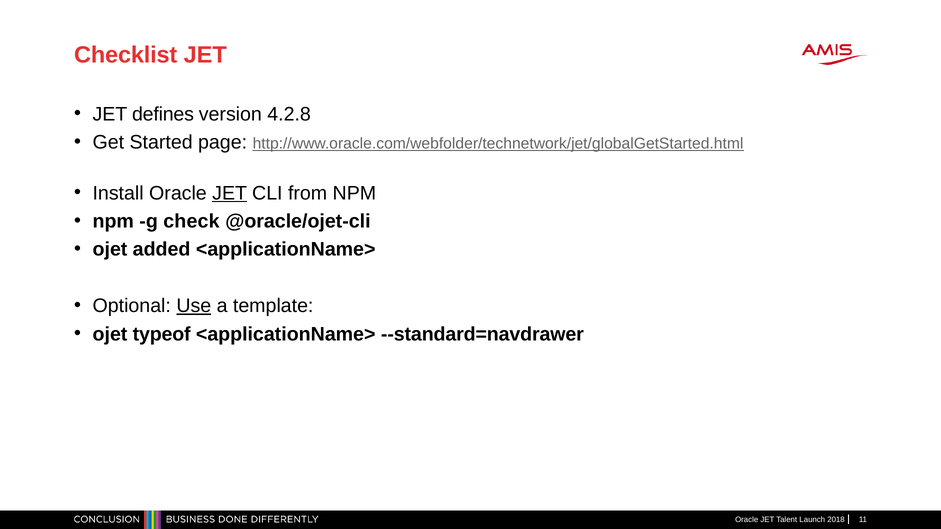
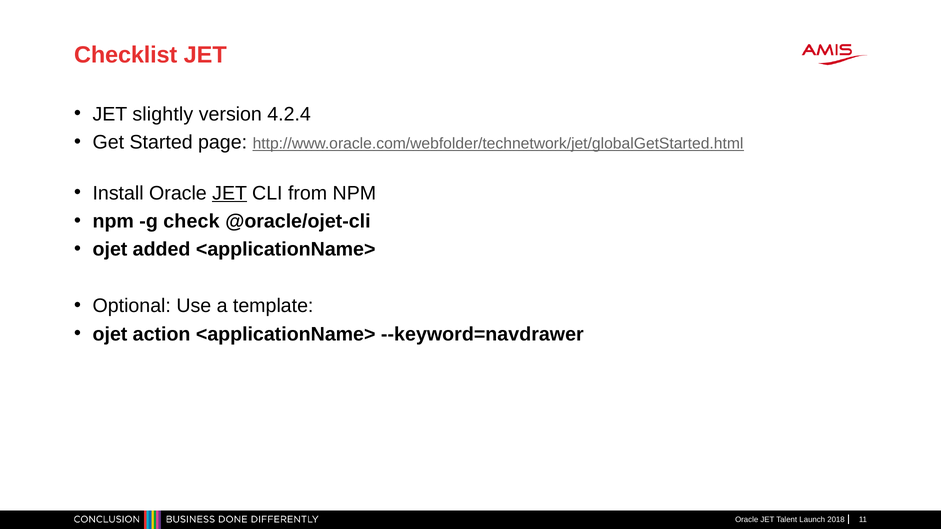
defines: defines -> slightly
4.2.8: 4.2.8 -> 4.2.4
Use underline: present -> none
typeof: typeof -> action
--standard=navdrawer: --standard=navdrawer -> --keyword=navdrawer
